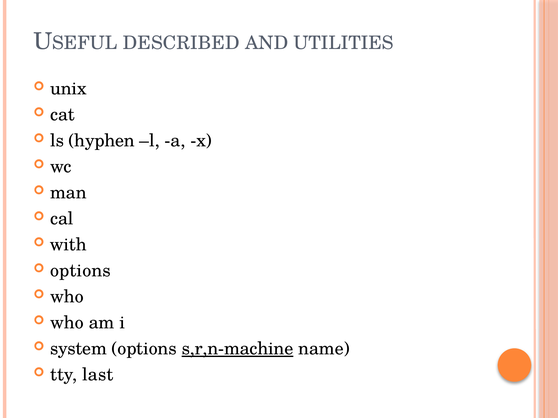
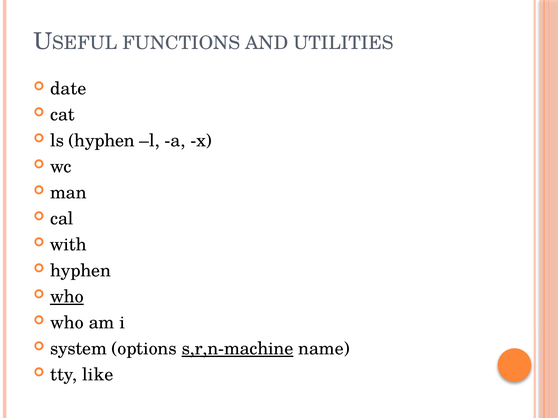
DESCRIBED: DESCRIBED -> FUNCTIONS
unix: unix -> date
options at (80, 271): options -> hyphen
who at (67, 297) underline: none -> present
last: last -> like
